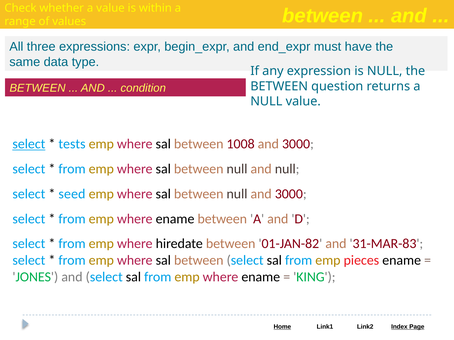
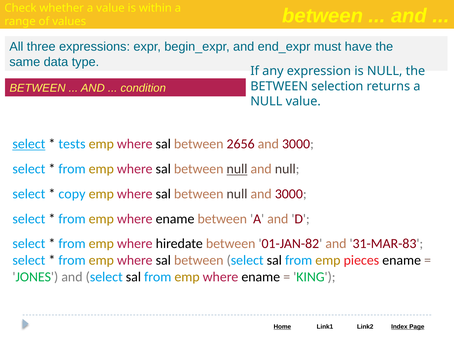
question: question -> selection
1008: 1008 -> 2656
null at (237, 169) underline: none -> present
seed: seed -> copy
